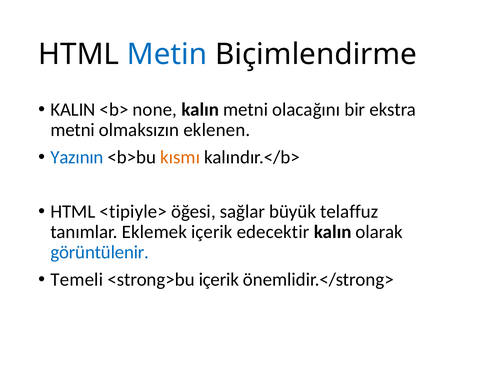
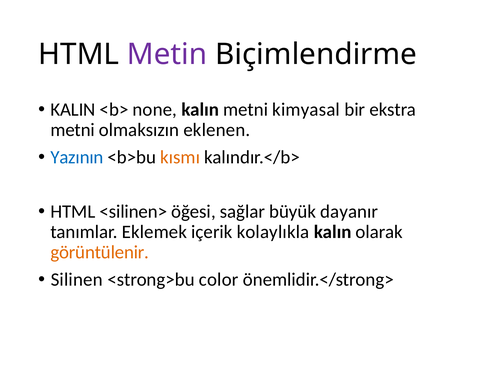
Metin colour: blue -> purple
olacağını: olacağını -> kimyasal
<tipiyle>: <tipiyle> -> <silinen>
telaffuz: telaffuz -> dayanır
edecektir: edecektir -> kolaylıkla
görüntülenir colour: blue -> orange
Temeli: Temeli -> Silinen
<strong>bu içerik: içerik -> color
